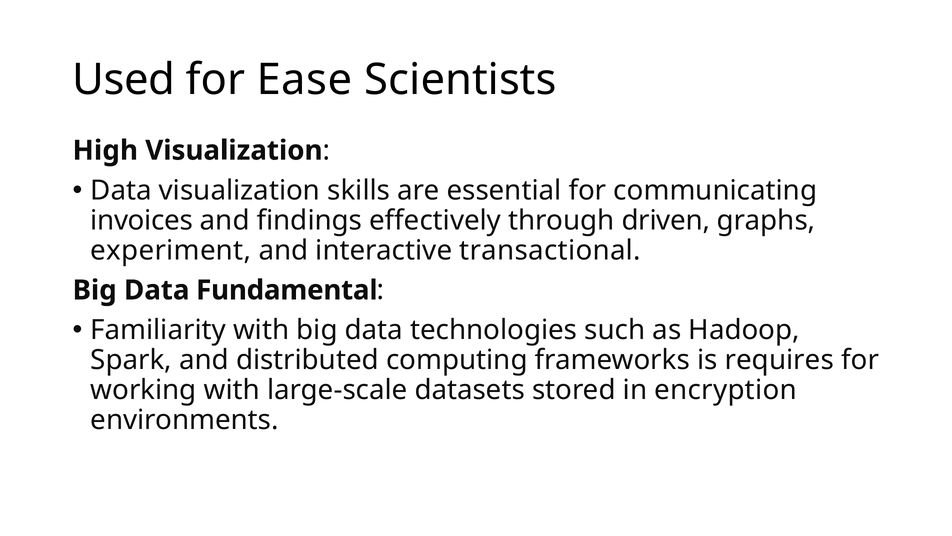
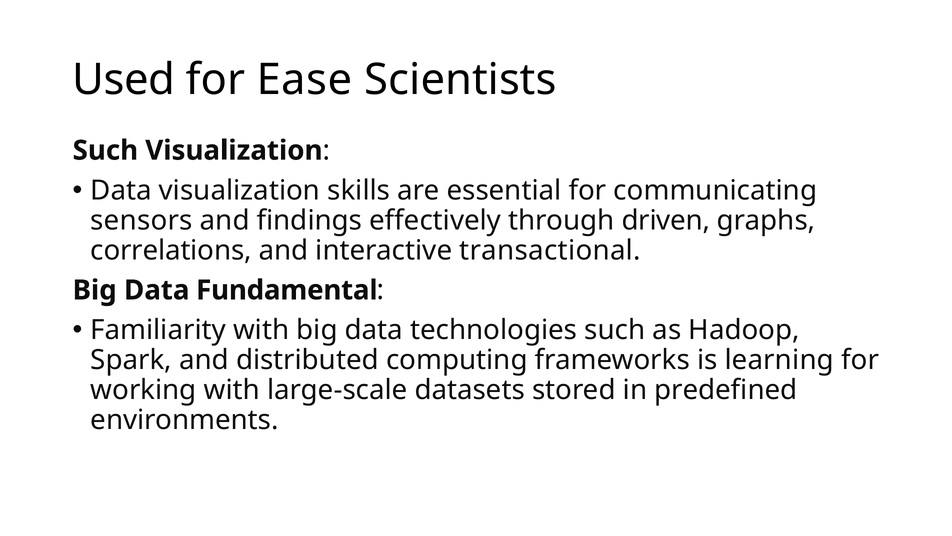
High at (105, 150): High -> Such
invoices: invoices -> sensors
experiment: experiment -> correlations
requires: requires -> learning
encryption: encryption -> predefined
